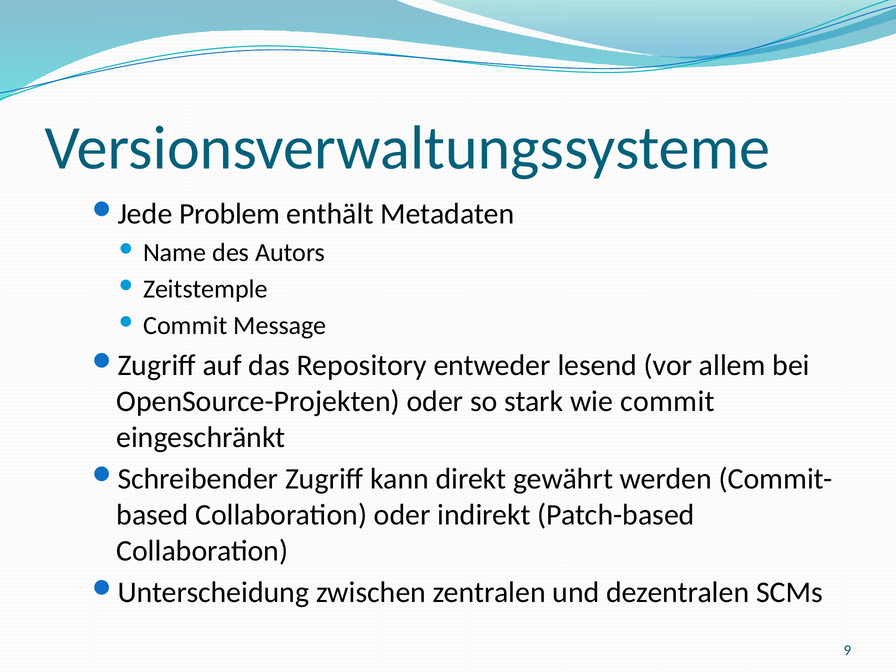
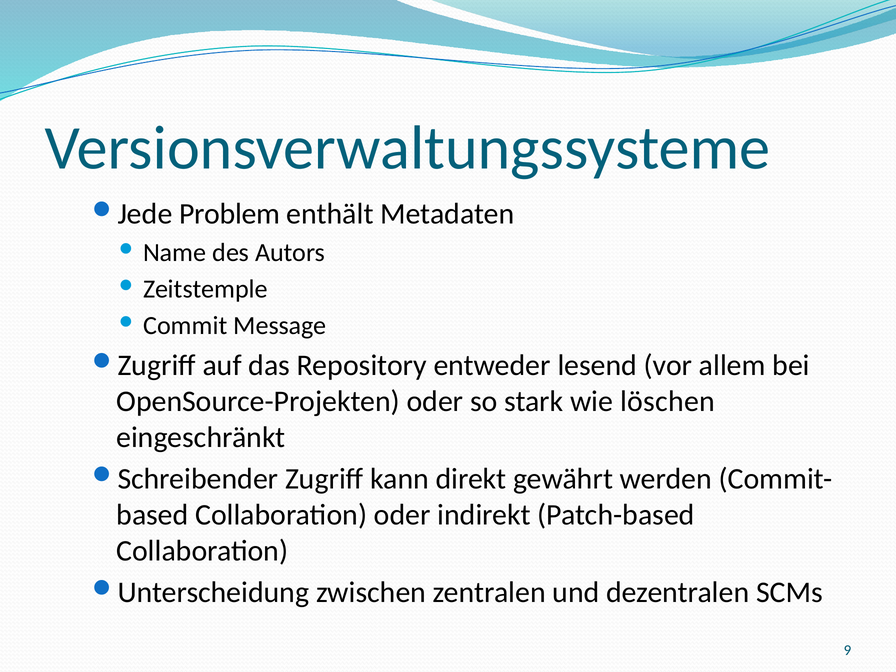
wie commit: commit -> löschen
